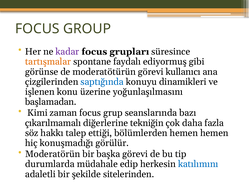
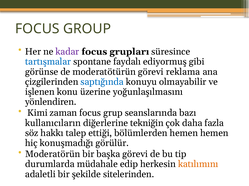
tartışmalar colour: orange -> blue
kullanıcı: kullanıcı -> reklama
dinamikleri: dinamikleri -> olmayabilir
başlamadan: başlamadan -> yönlendiren
çıkarılmamalı: çıkarılmamalı -> kullanıcıların
katılımını colour: blue -> orange
